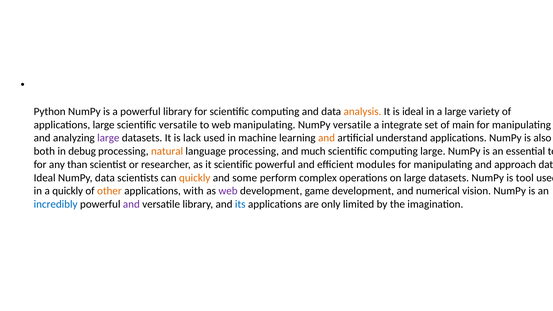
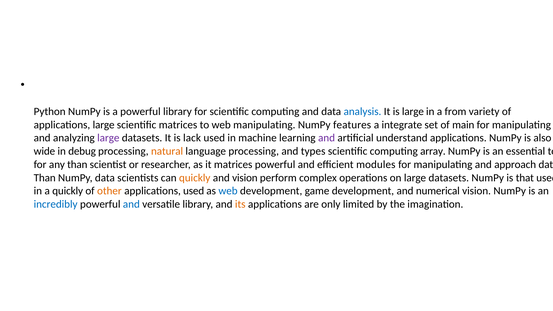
analysis colour: orange -> blue
is ideal: ideal -> large
a large: large -> from
scientific versatile: versatile -> matrices
NumPy versatile: versatile -> features
and at (327, 138) colour: orange -> purple
both: both -> wide
much: much -> types
computing large: large -> array
it scientific: scientific -> matrices
Ideal at (45, 178): Ideal -> Than
and some: some -> vision
is tool: tool -> that
applications with: with -> used
web at (228, 191) colour: purple -> blue
and at (131, 204) colour: purple -> blue
its colour: blue -> orange
